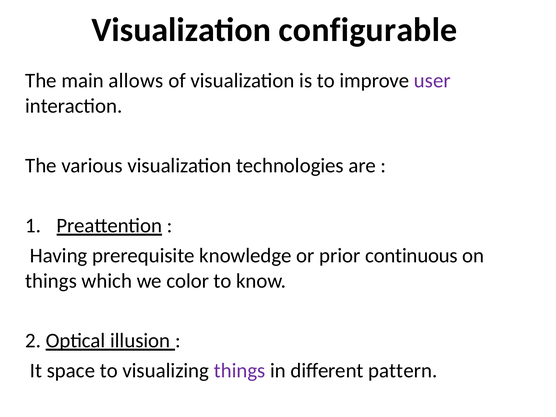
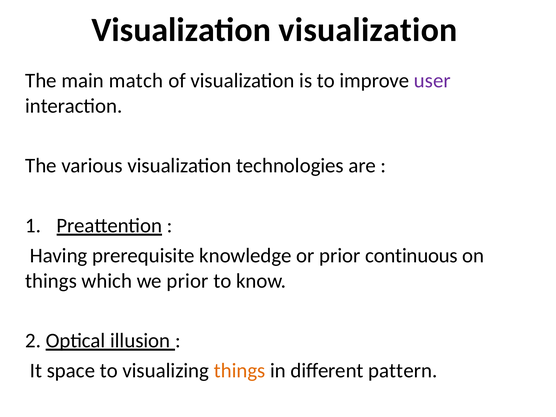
Visualization configurable: configurable -> visualization
allows: allows -> match
we color: color -> prior
things at (240, 371) colour: purple -> orange
